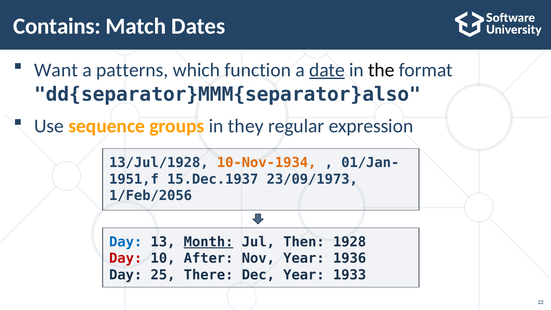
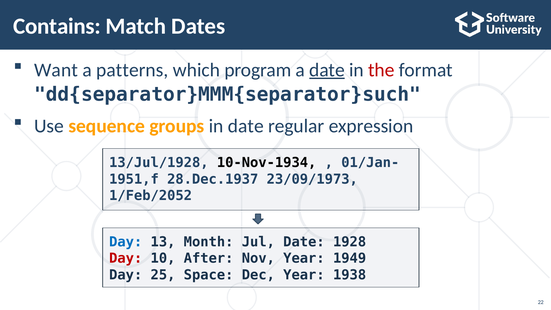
function: function -> program
the colour: black -> red
dd{separator}MMM{separator}also: dd{separator}MMM{separator}also -> dd{separator}MMM{separator}such
in they: they -> date
10-Nov-1934 colour: orange -> black
15.Dec.1937: 15.Dec.1937 -> 28.Dec.1937
1/Feb/2056: 1/Feb/2056 -> 1/Feb/2052
Month underline: present -> none
Jul Then: Then -> Date
1936: 1936 -> 1949
There: There -> Space
1933: 1933 -> 1938
